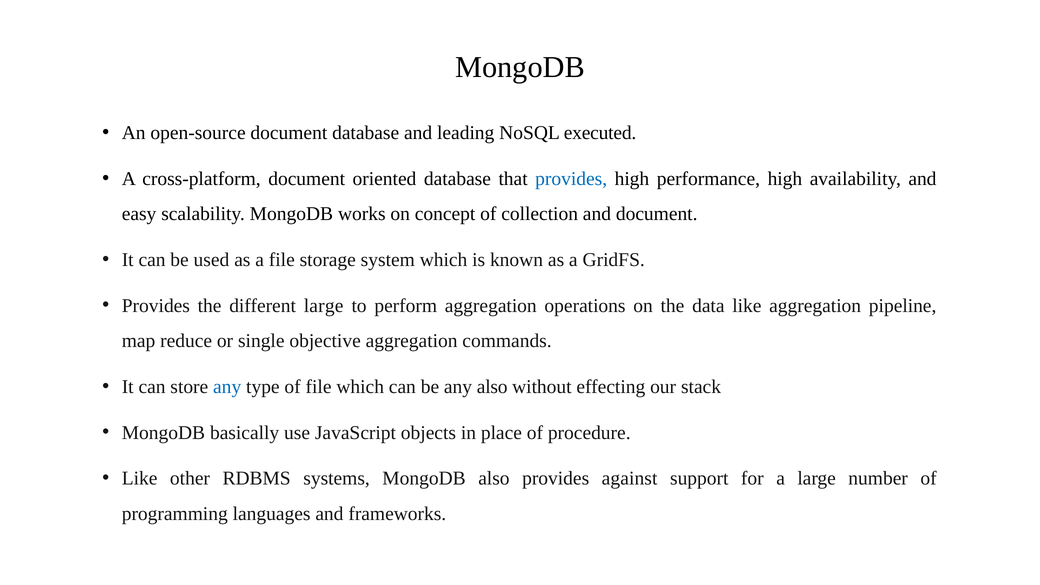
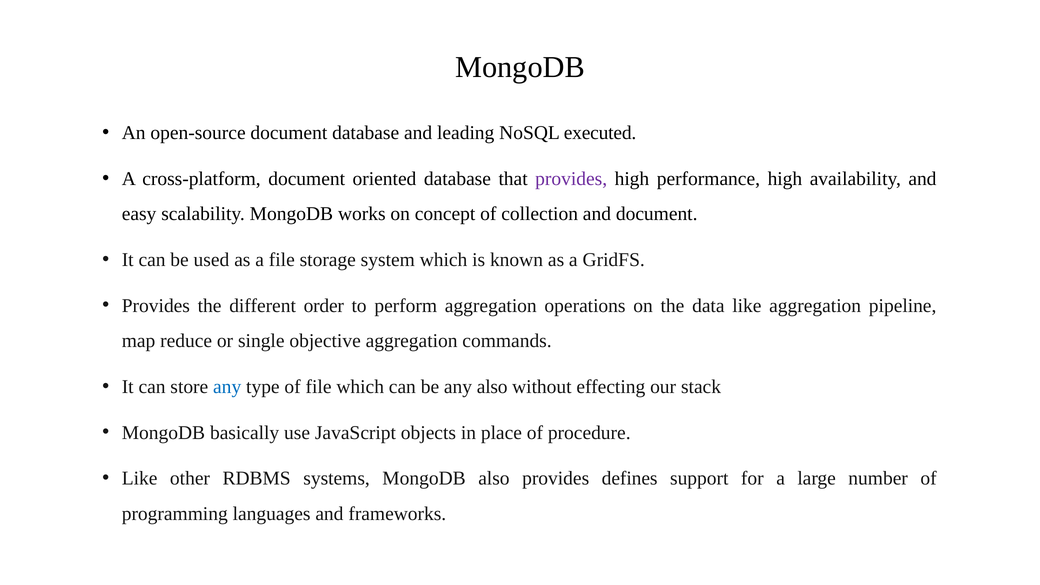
provides at (571, 179) colour: blue -> purple
different large: large -> order
against: against -> defines
